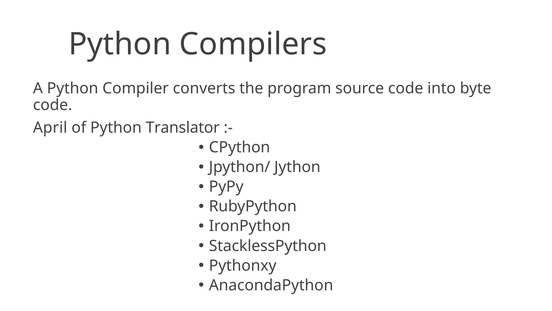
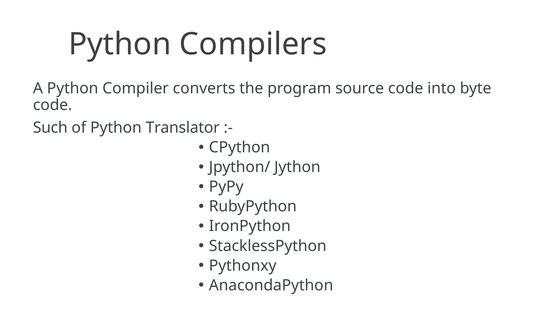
April: April -> Such
